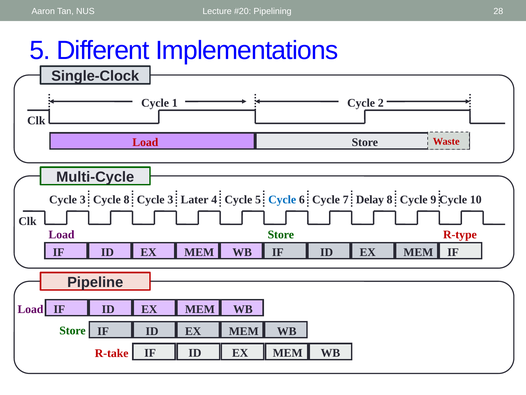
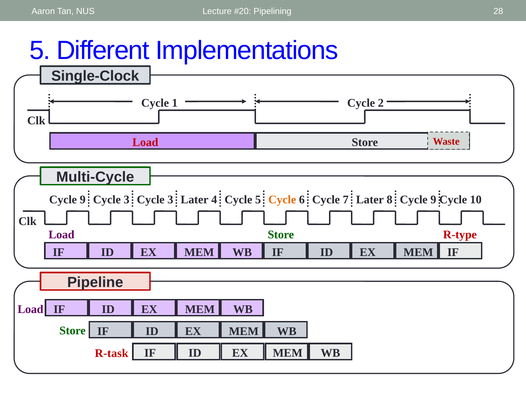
3 at (83, 199): 3 -> 9
8 at (127, 199): 8 -> 3
Cycle at (282, 199) colour: blue -> orange
7 Delay: Delay -> Later
R-take: R-take -> R-task
